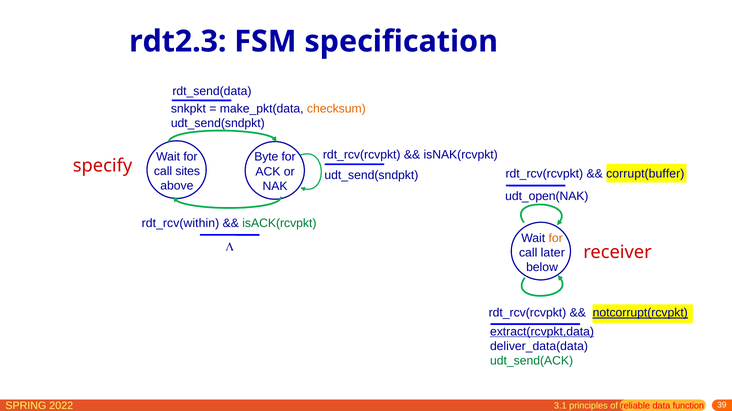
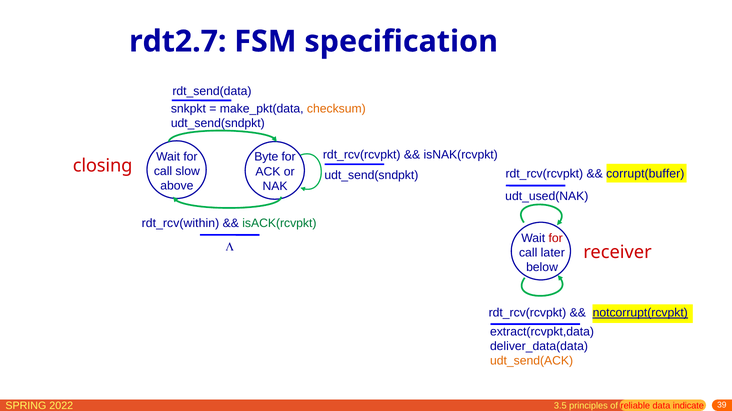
rdt2.3: rdt2.3 -> rdt2.7
specify: specify -> closing
sites: sites -> slow
udt_open(NAK: udt_open(NAK -> udt_used(NAK
for at (556, 239) colour: orange -> red
extract(rcvpkt,data underline: present -> none
udt_send(ACK colour: green -> orange
3.1: 3.1 -> 3.5
function: function -> indicate
